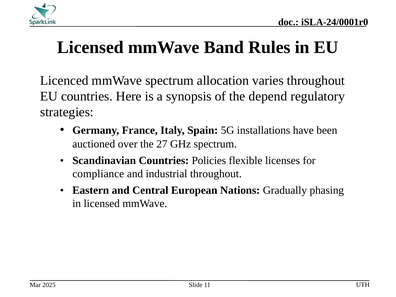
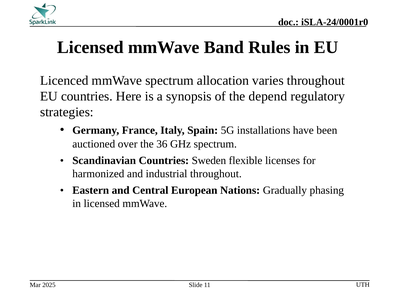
27: 27 -> 36
Policies: Policies -> Sweden
compliance: compliance -> harmonized
